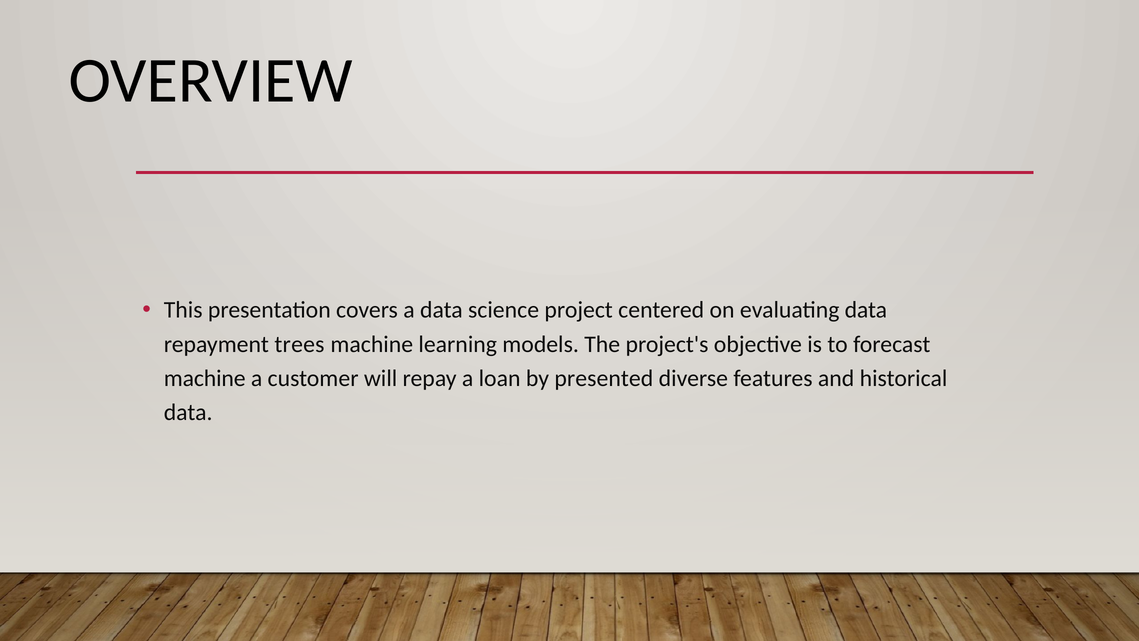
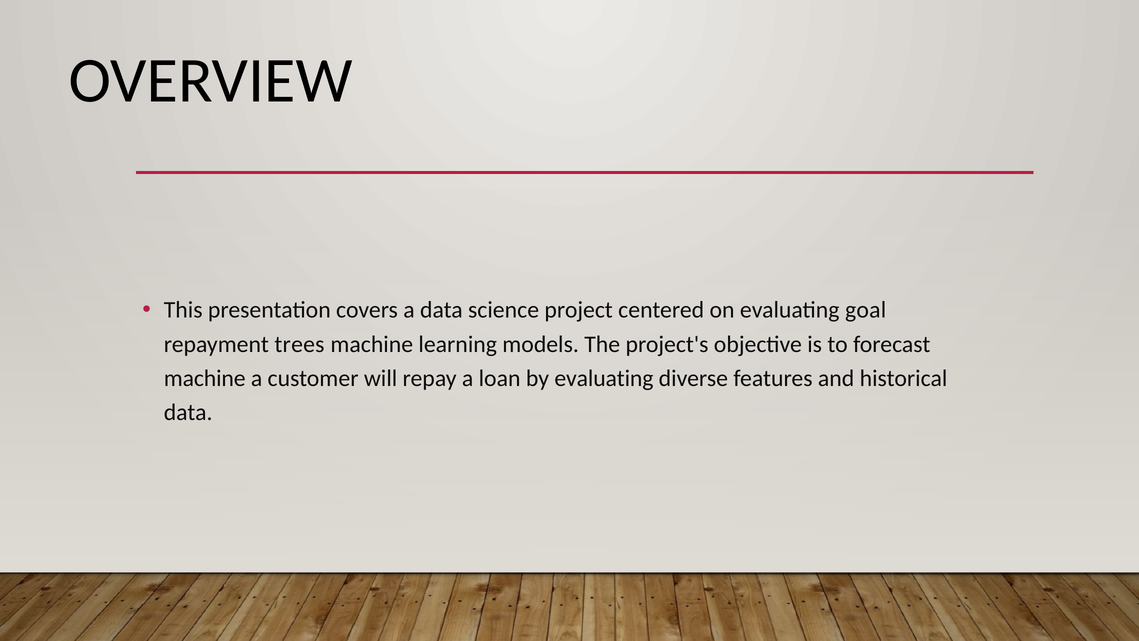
evaluating data: data -> goal
by presented: presented -> evaluating
